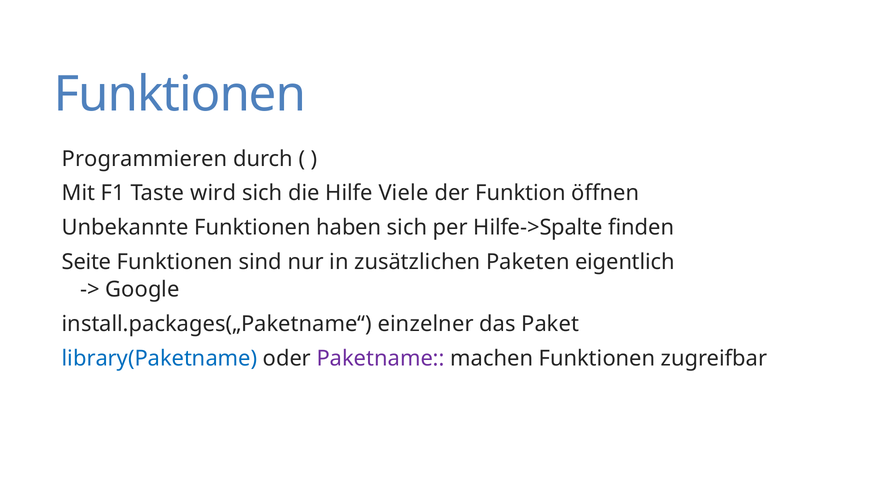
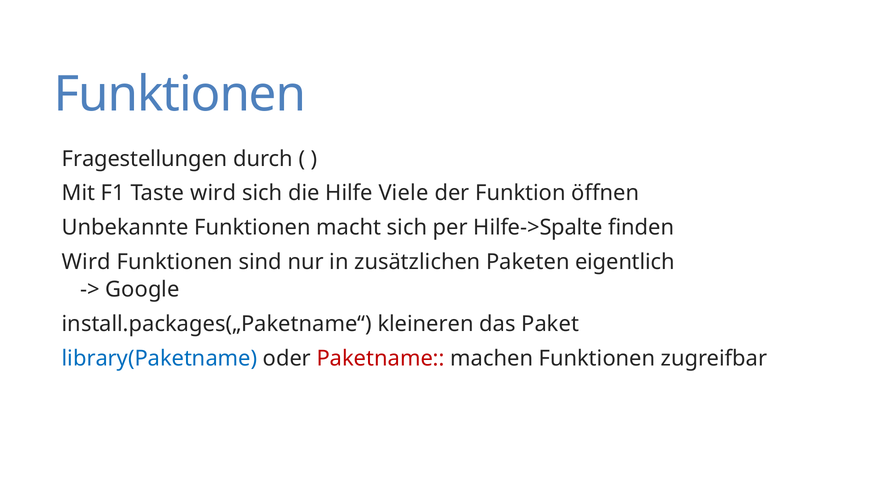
Programmieren: Programmieren -> Fragestellungen
haben: haben -> macht
Seite at (87, 261): Seite -> Wird
einzelner: einzelner -> kleineren
Paketname colour: purple -> red
